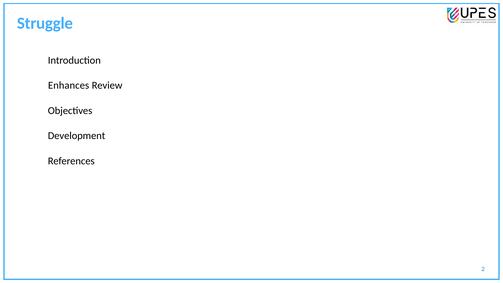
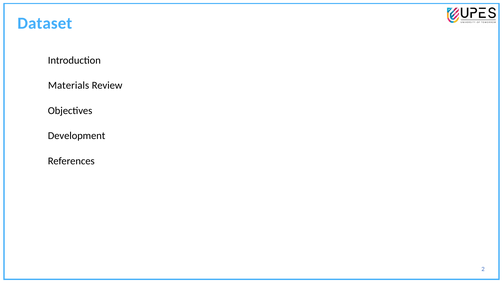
Struggle: Struggle -> Dataset
Enhances: Enhances -> Materials
